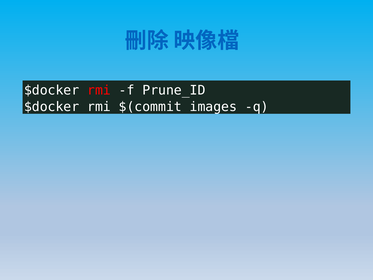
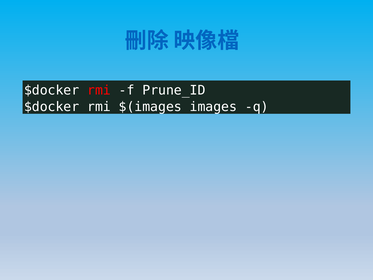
$(commit: $(commit -> $(images
